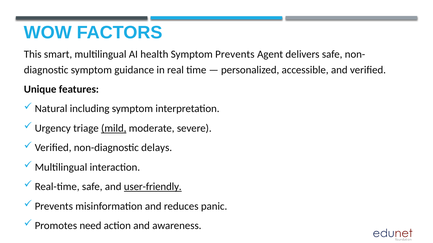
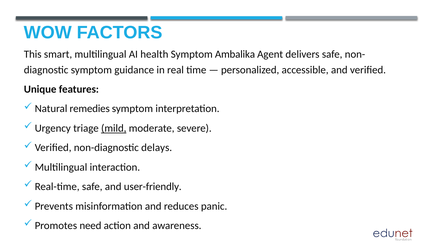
Symptom Prevents: Prevents -> Ambalika
including: including -> remedies
user-friendly underline: present -> none
